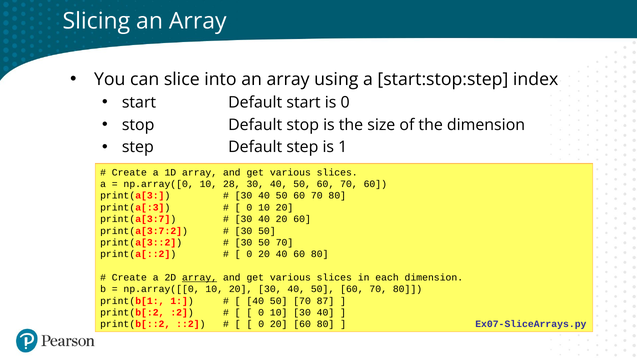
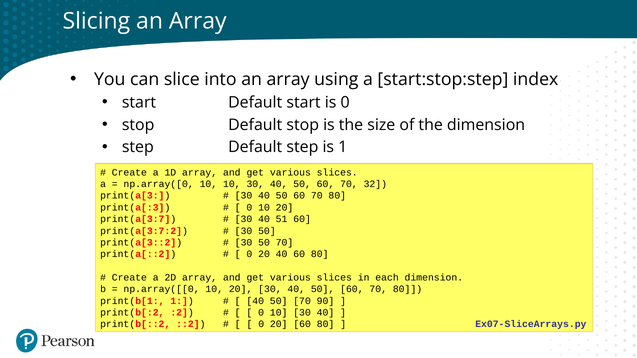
10 28: 28 -> 10
70 60: 60 -> 32
40 20: 20 -> 51
array at (200, 278) underline: present -> none
87: 87 -> 90
